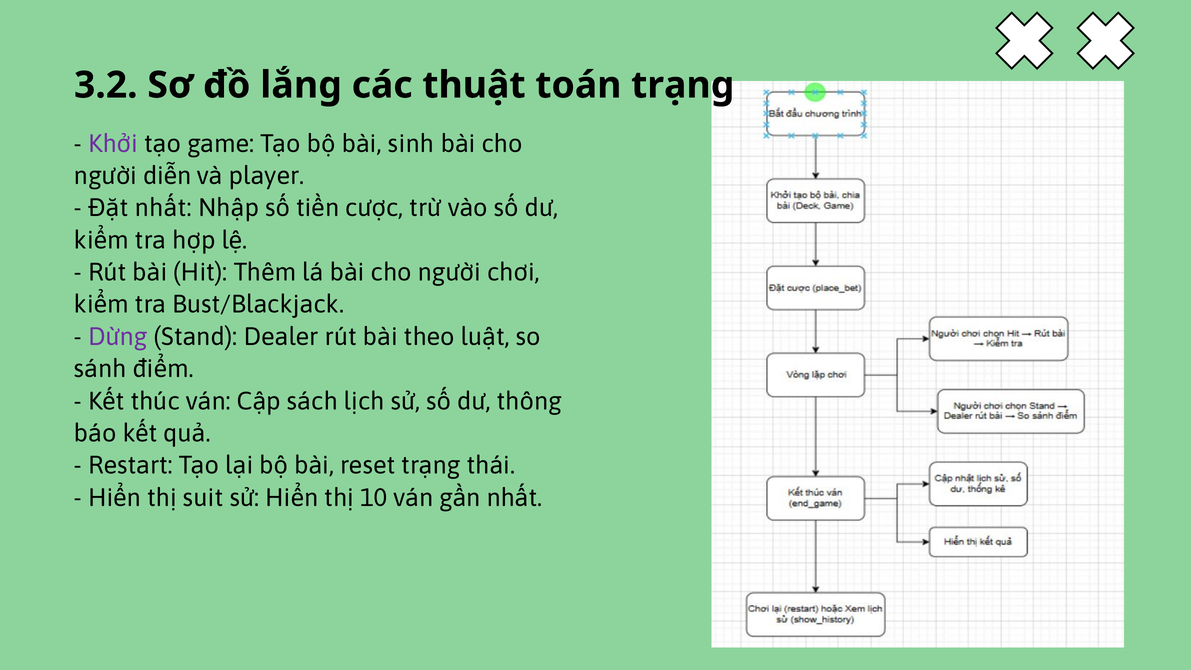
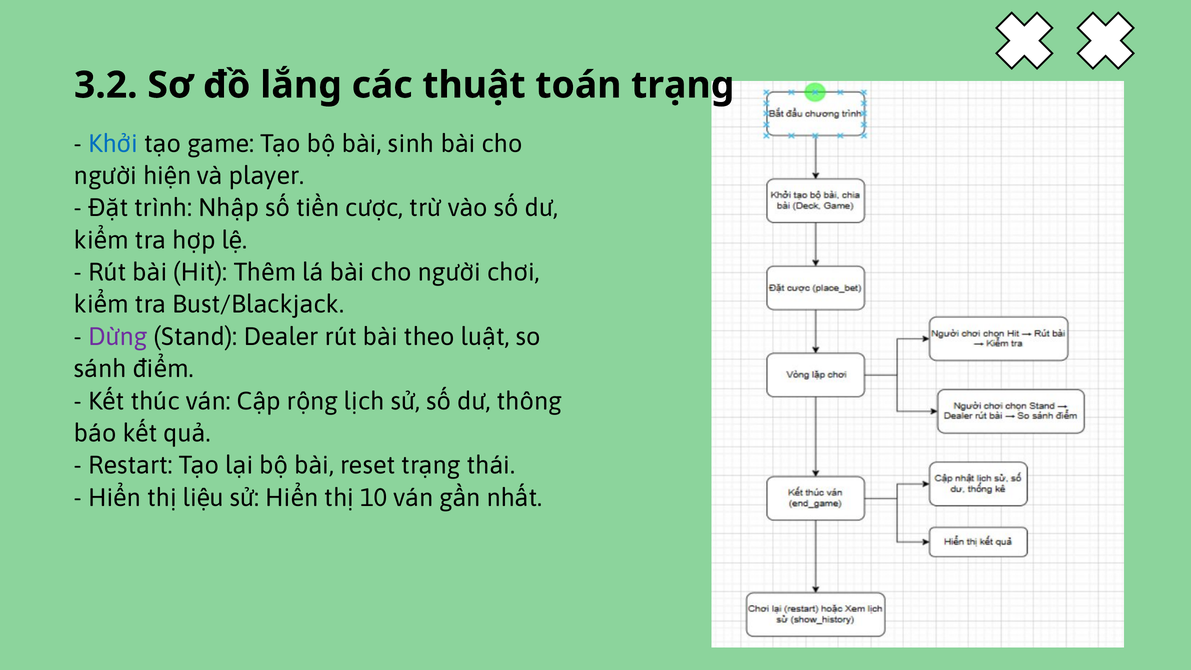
Khởi colour: purple -> blue
diễn: diễn -> hiện
Đặt nhất: nhất -> trình
sách: sách -> rộng
suit: suit -> liệu
